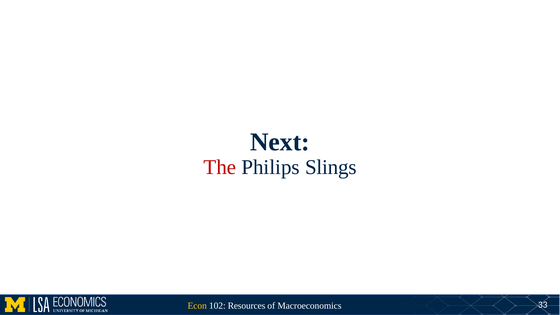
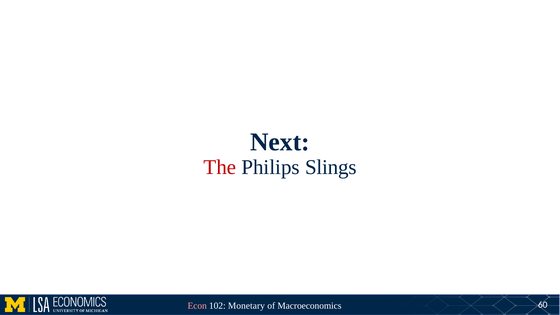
Econ colour: yellow -> pink
Resources: Resources -> Monetary
33: 33 -> 60
